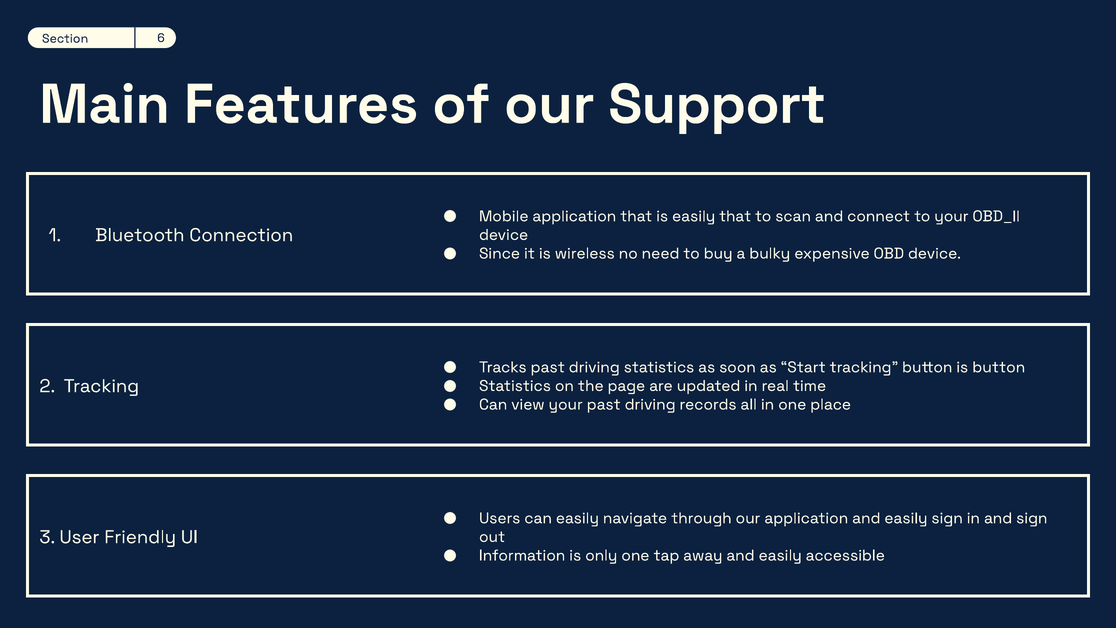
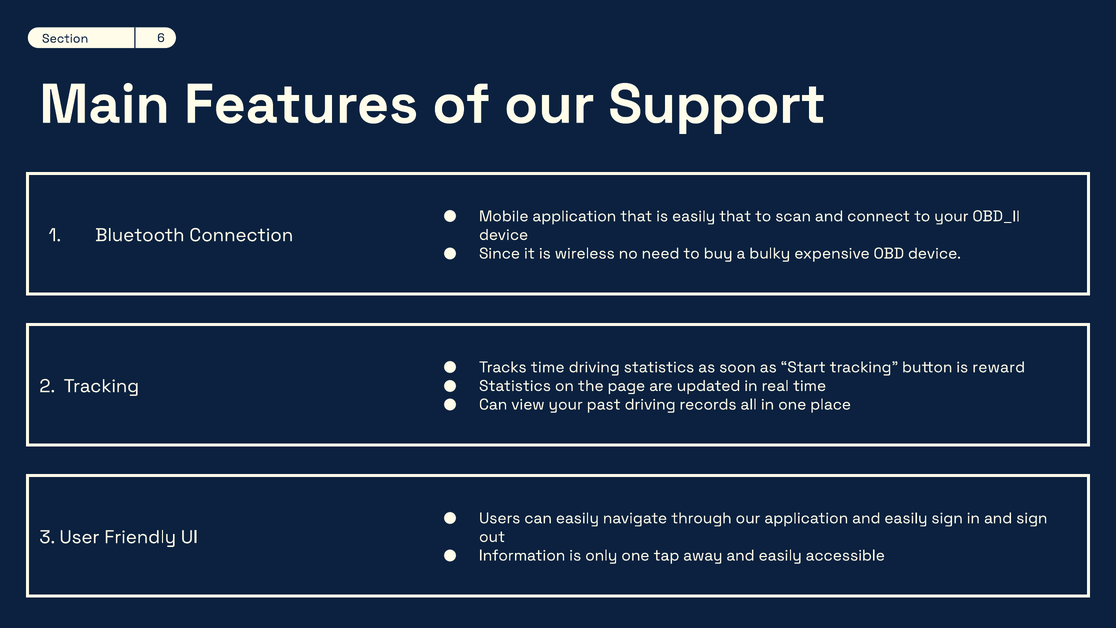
Tracks past: past -> time
is button: button -> reward
